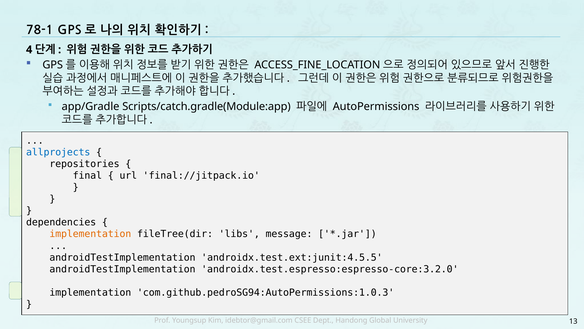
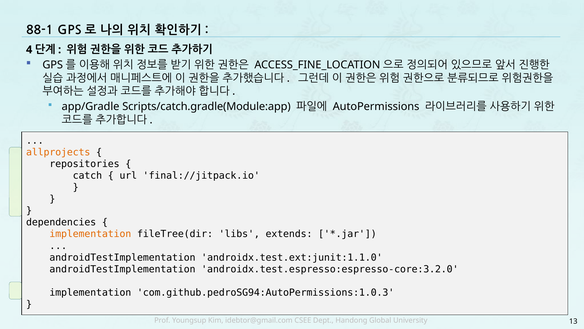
78-1: 78-1 -> 88-1
allprojects colour: blue -> orange
final: final -> catch
message: message -> extends
androidx.test.ext:junit:4.5.5: androidx.test.ext:junit:4.5.5 -> androidx.test.ext:junit:1.1.0
